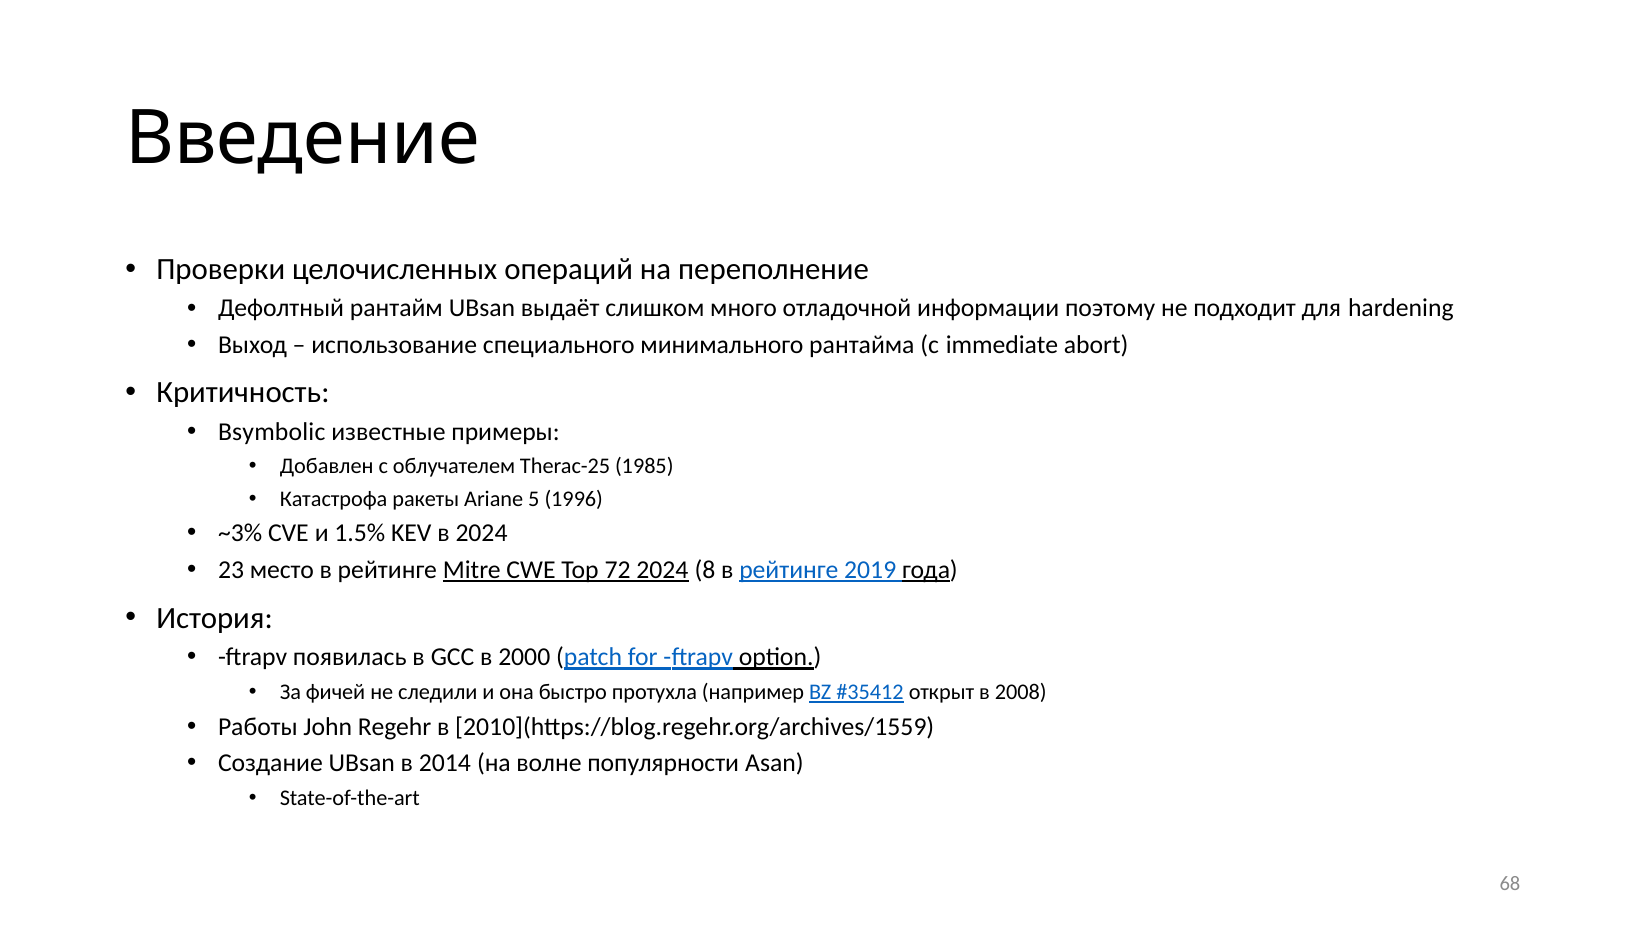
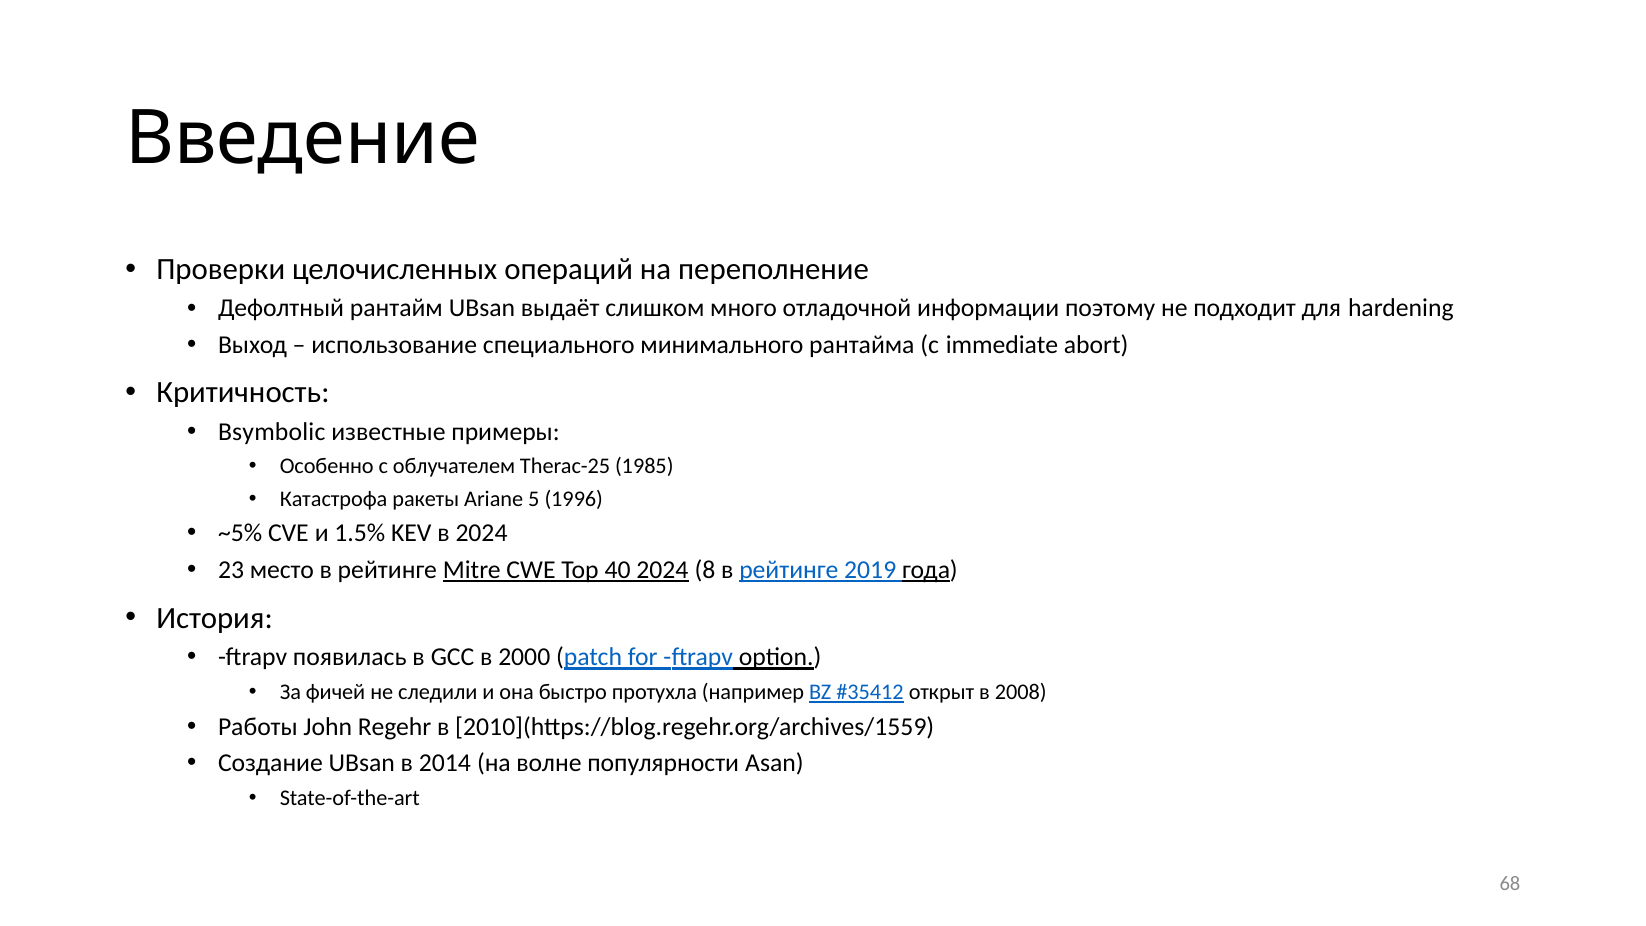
Добавлен: Добавлен -> Особенно
~3%: ~3% -> ~5%
72: 72 -> 40
